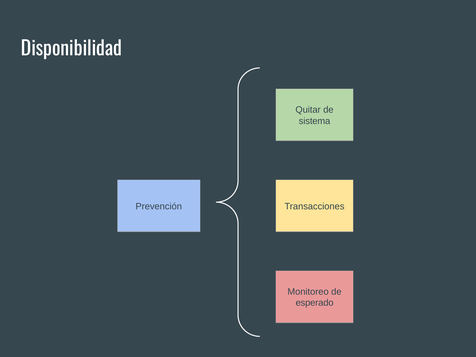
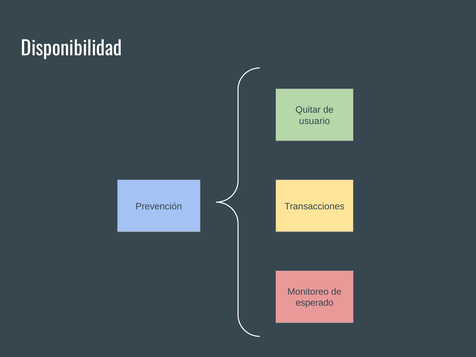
sistema: sistema -> usuario
